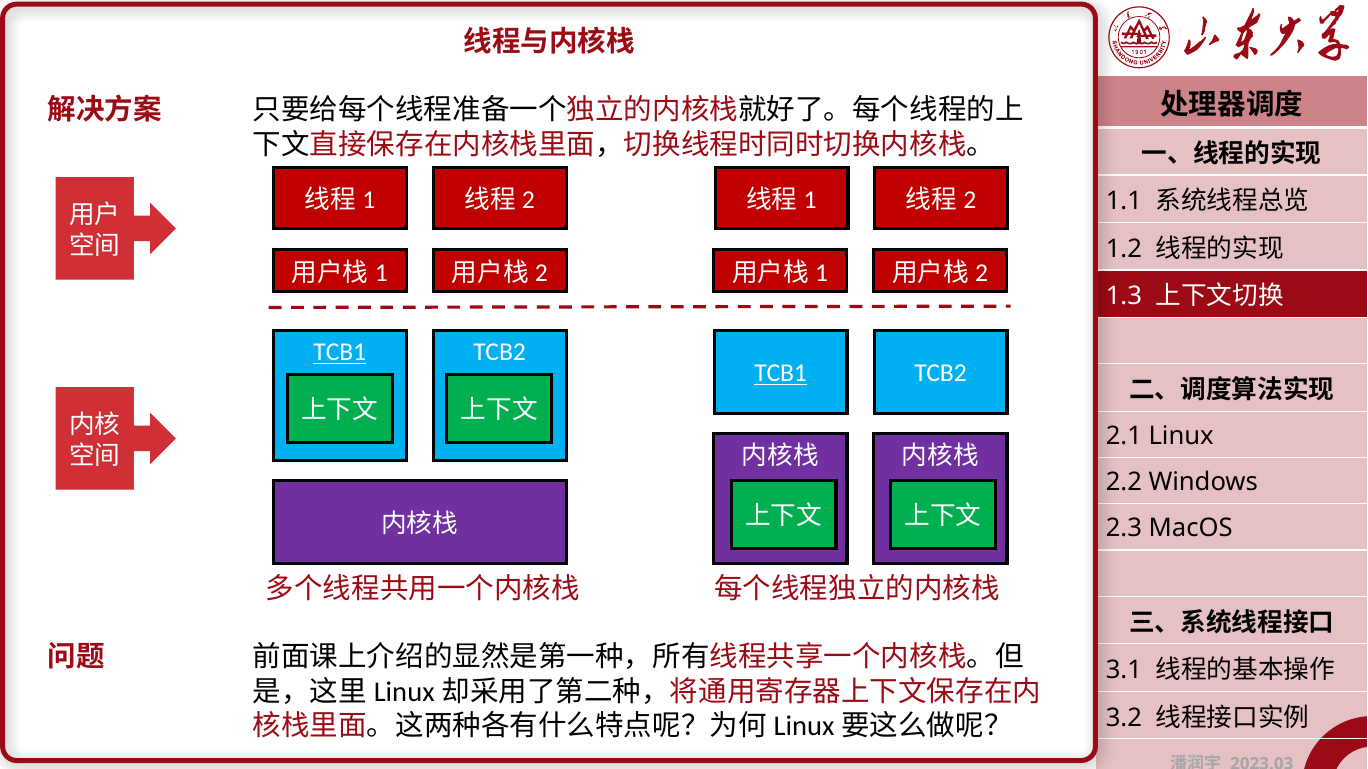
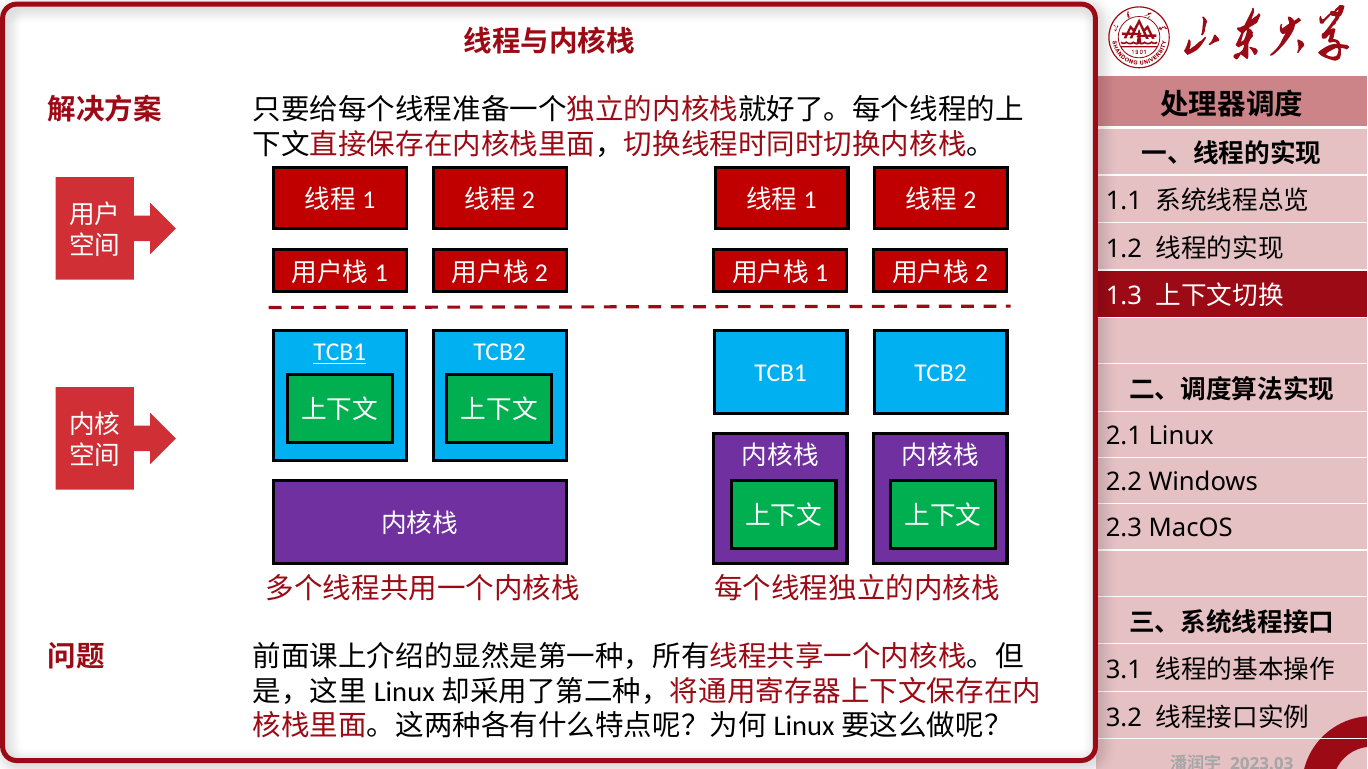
TCB1 at (781, 374) underline: present -> none
